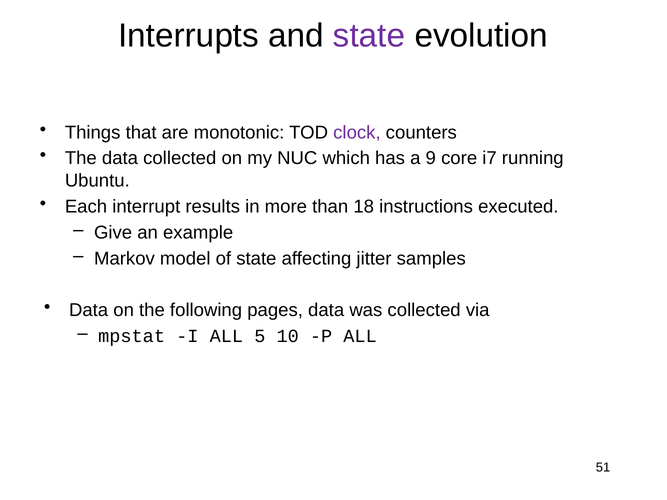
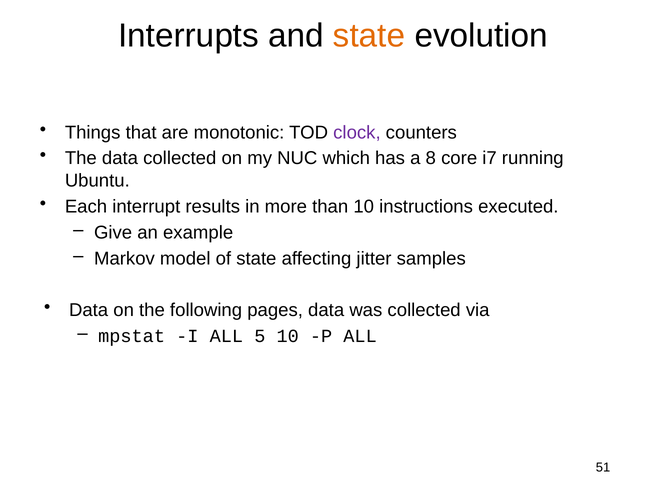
state at (369, 36) colour: purple -> orange
9: 9 -> 8
than 18: 18 -> 10
